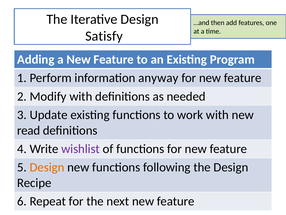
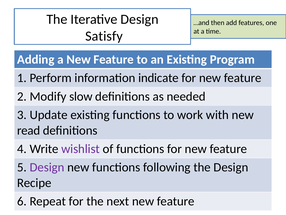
anyway: anyway -> indicate
Modify with: with -> slow
Design at (47, 167) colour: orange -> purple
